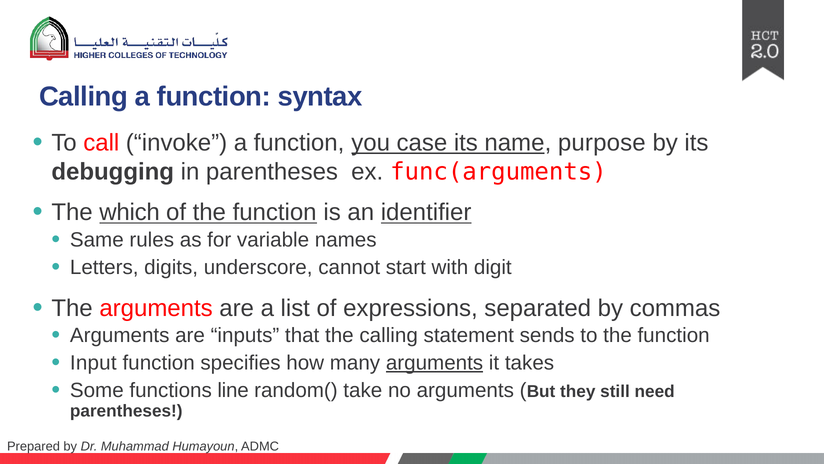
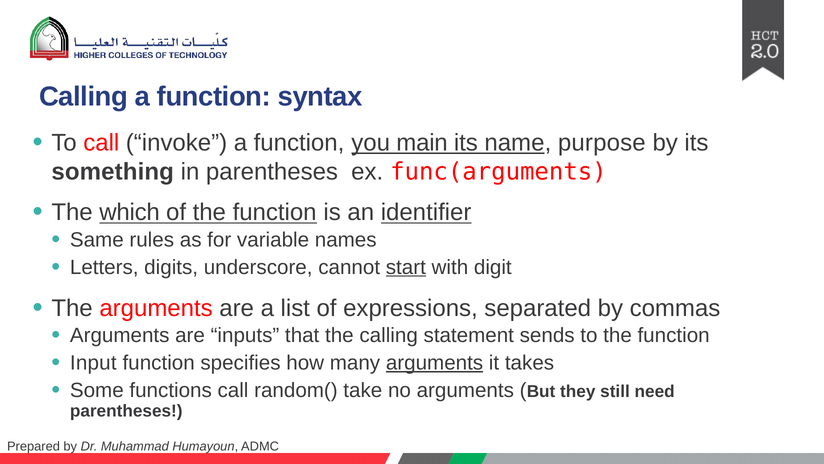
case: case -> main
debugging: debugging -> something
start underline: none -> present
functions line: line -> call
